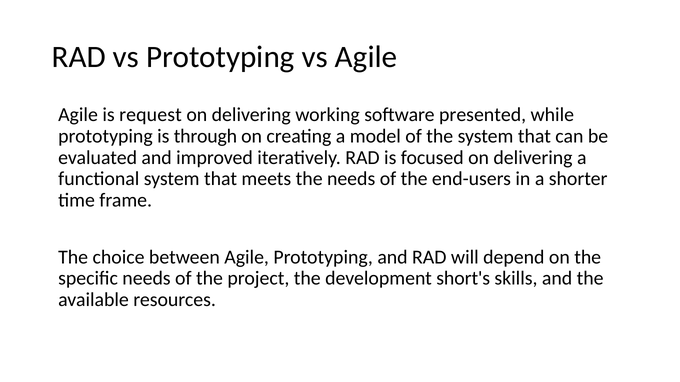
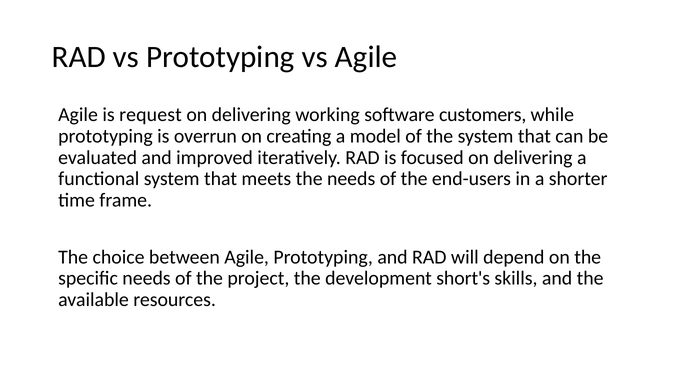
presented: presented -> customers
through: through -> overrun
